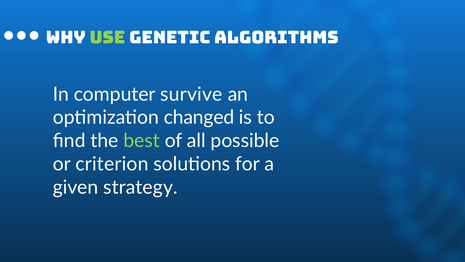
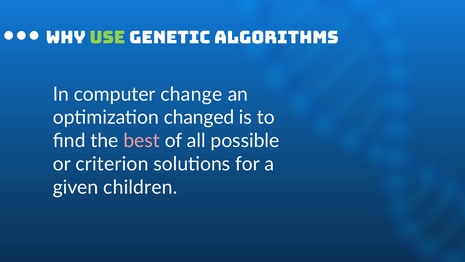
survive: survive -> change
best colour: light green -> pink
strategy: strategy -> children
